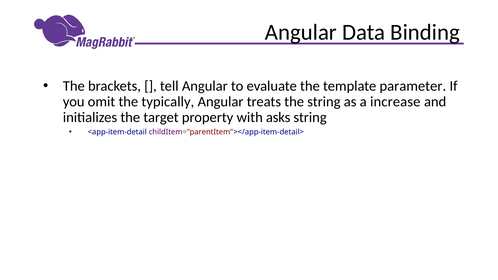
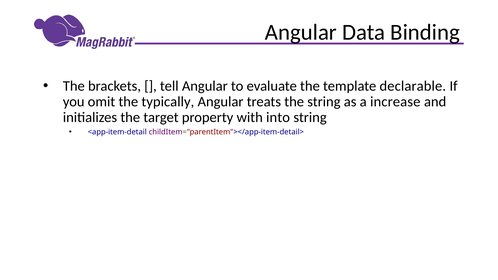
parameter: parameter -> declarable
asks: asks -> into
